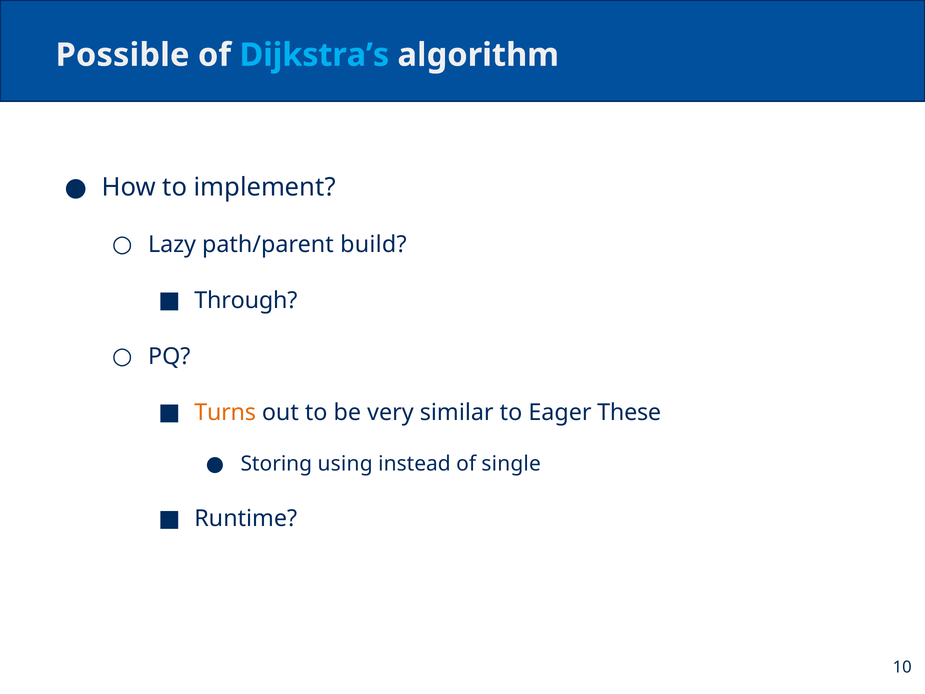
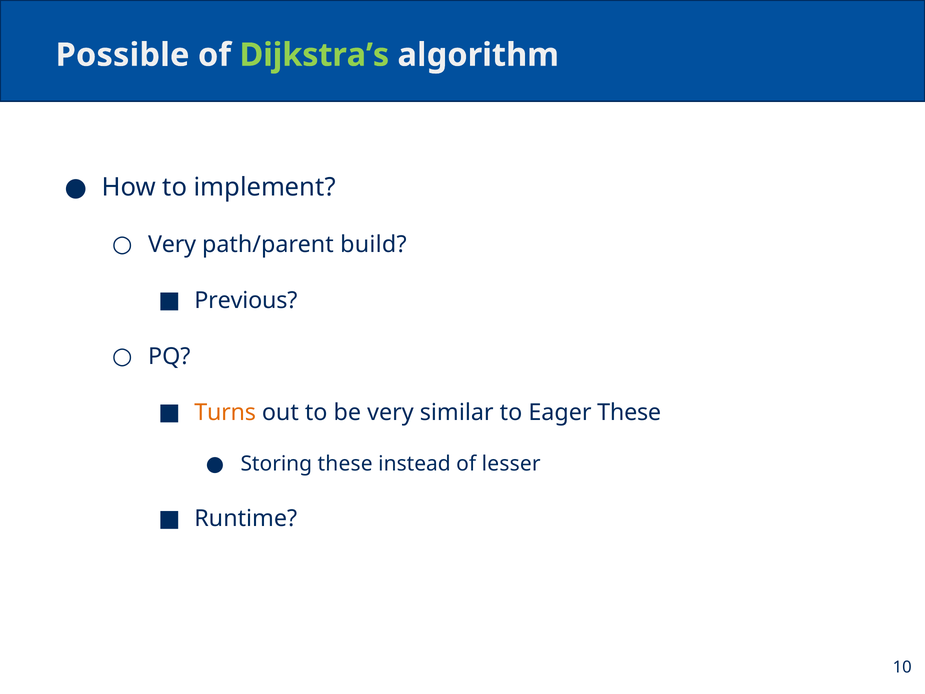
Dijkstra’s colour: light blue -> light green
Lazy at (172, 245): Lazy -> Very
Through: Through -> Previous
Storing using: using -> these
single: single -> lesser
